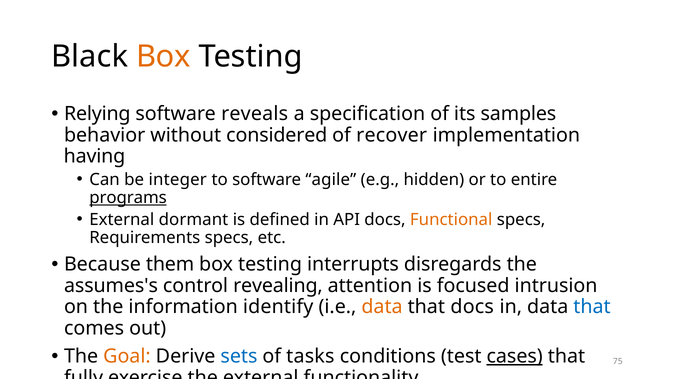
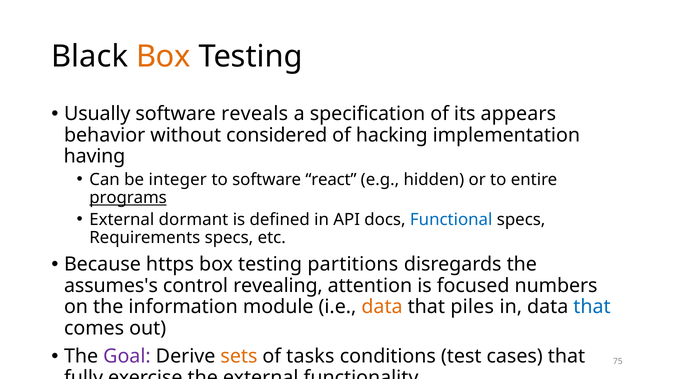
Relying: Relying -> Usually
samples: samples -> appears
recover: recover -> hacking
agile: agile -> react
Functional colour: orange -> blue
them: them -> https
interrupts: interrupts -> partitions
intrusion: intrusion -> numbers
identify: identify -> module
that docs: docs -> piles
Goal colour: orange -> purple
sets colour: blue -> orange
cases underline: present -> none
